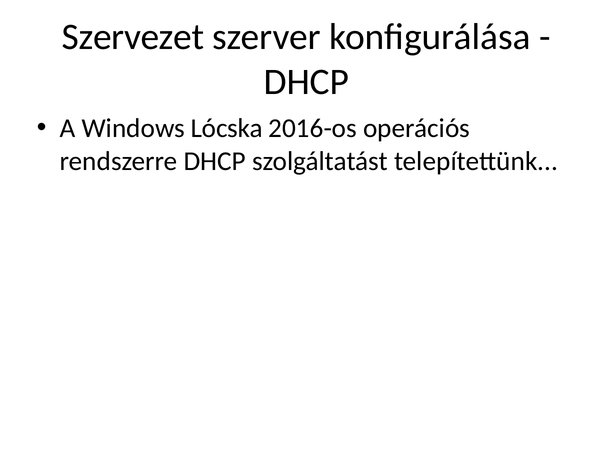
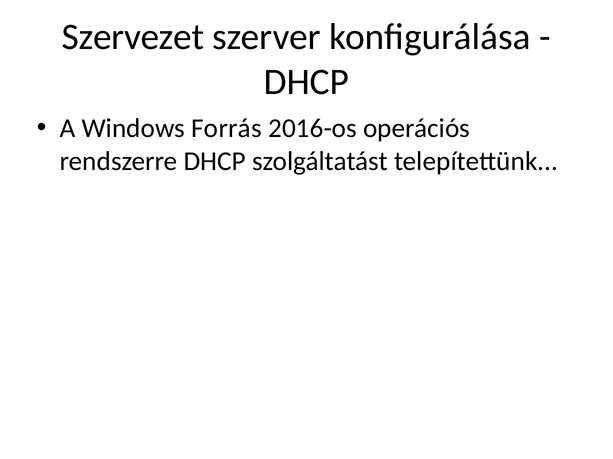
Lócska: Lócska -> Forrás
